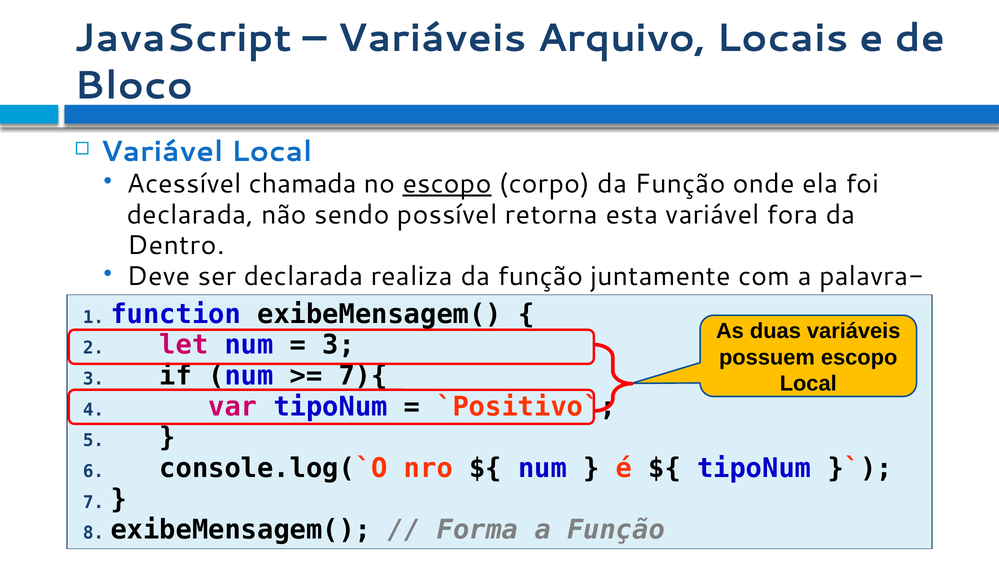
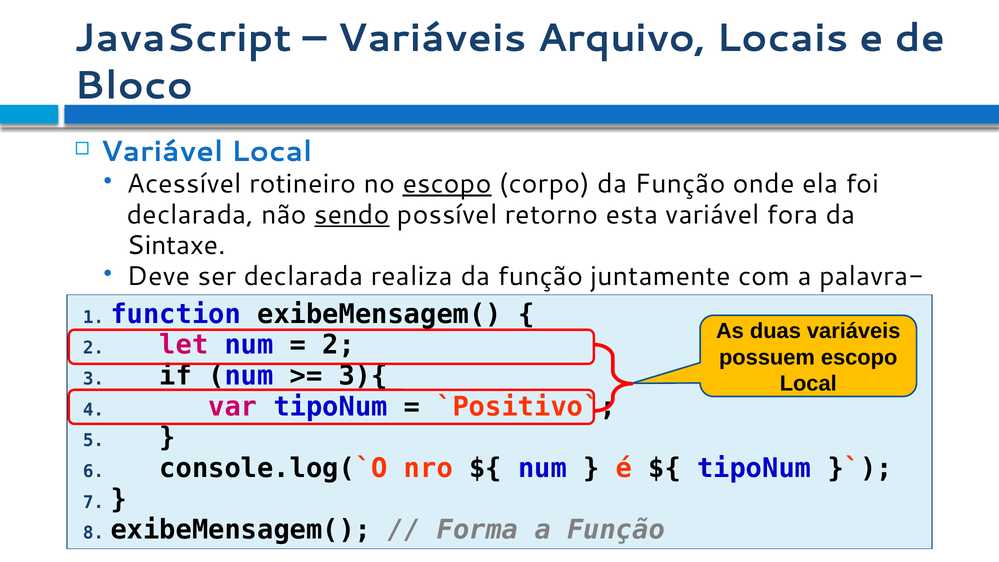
chamada: chamada -> rotineiro
sendo underline: none -> present
retorna: retorna -> retorno
Dentro at (176, 245): Dentro -> Sintaxe
3 at (339, 345): 3 -> 2
7){: 7){ -> 3){
